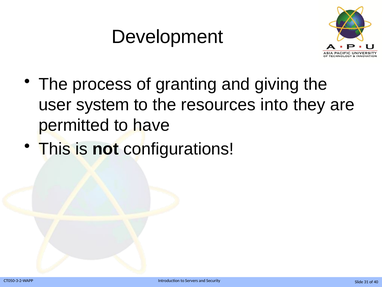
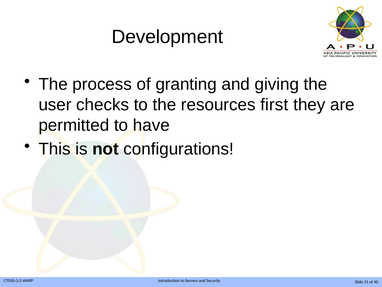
system: system -> checks
into: into -> first
